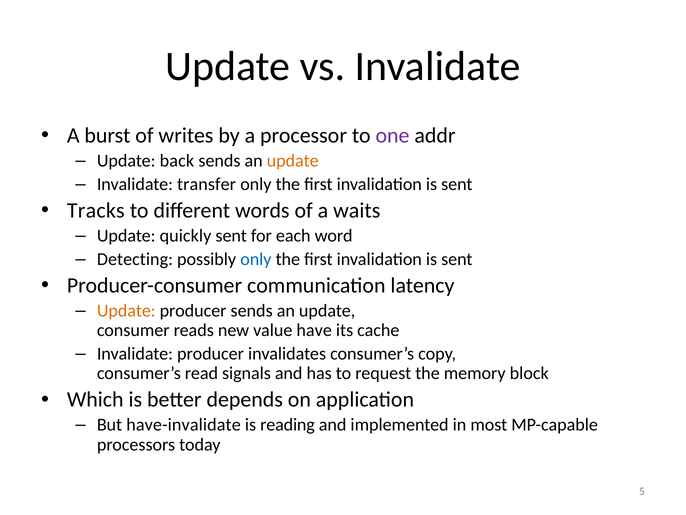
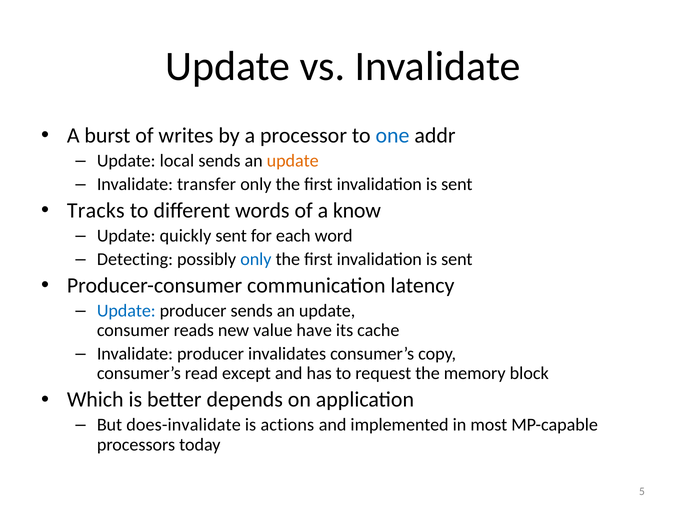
one colour: purple -> blue
back: back -> local
waits: waits -> know
Update at (126, 311) colour: orange -> blue
signals: signals -> except
have-invalidate: have-invalidate -> does-invalidate
reading: reading -> actions
